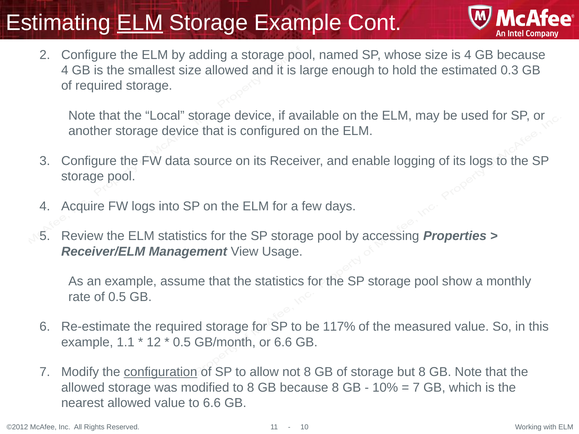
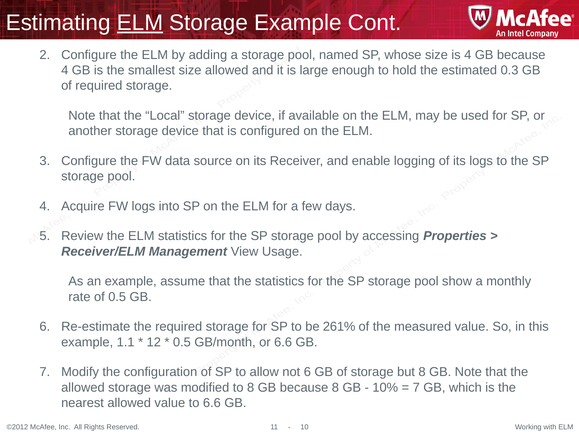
117%: 117% -> 261%
configuration underline: present -> none
not 8: 8 -> 6
